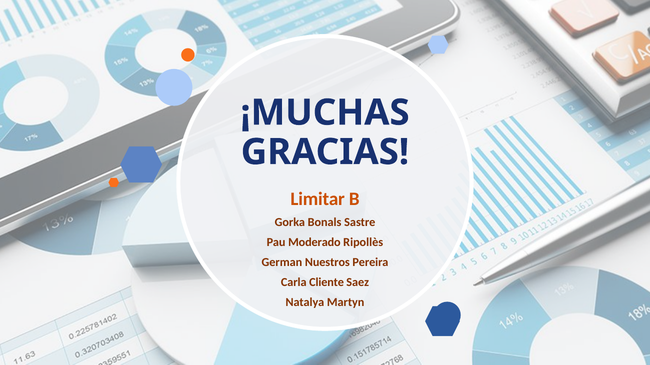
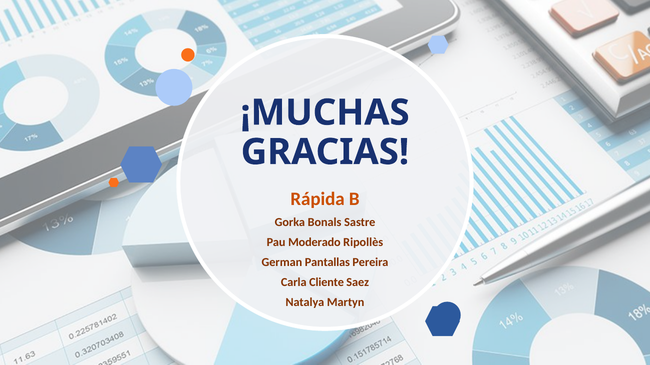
Limitar: Limitar -> Rápida
Nuestros: Nuestros -> Pantallas
